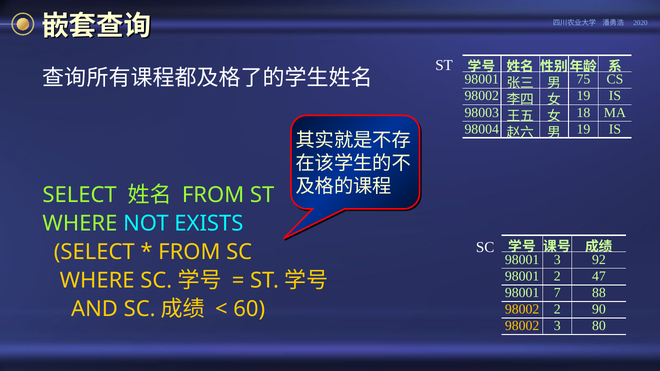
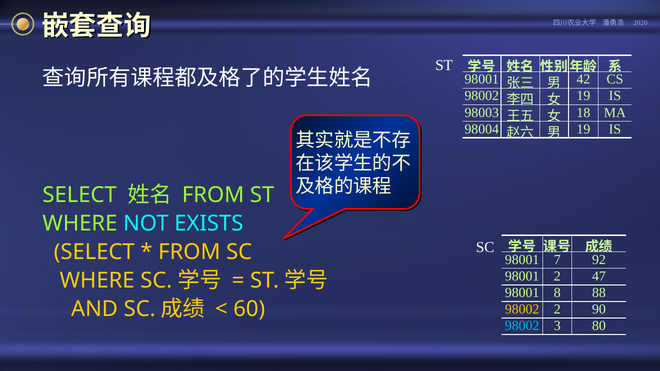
75: 75 -> 42
98001 3: 3 -> 7
7: 7 -> 8
98002 at (522, 326) colour: yellow -> light blue
